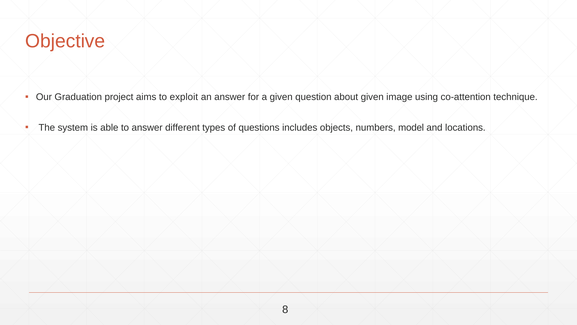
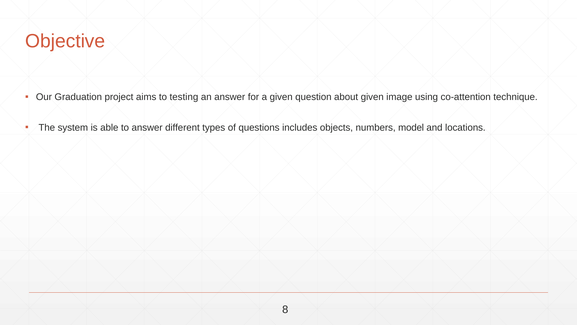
exploit: exploit -> testing
